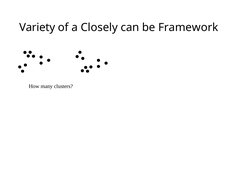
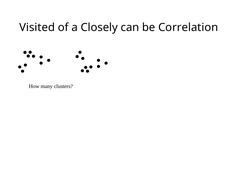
Variety: Variety -> Visited
Framework: Framework -> Correlation
